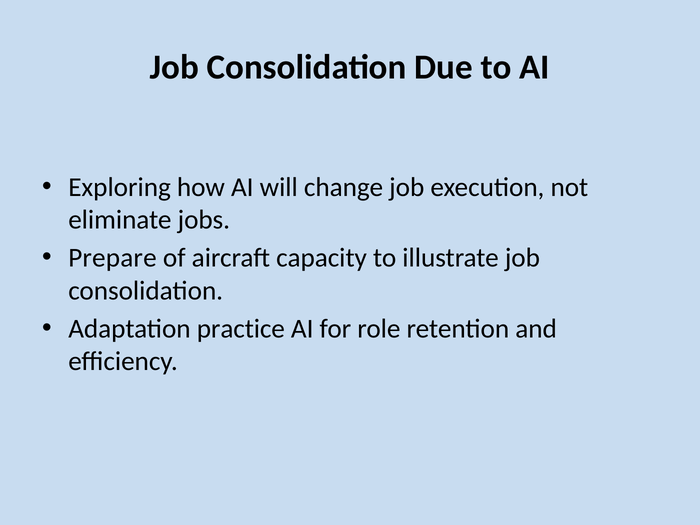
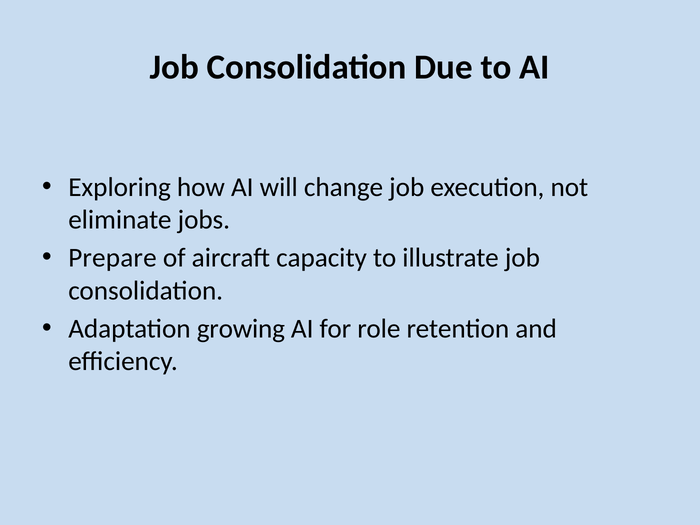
practice: practice -> growing
